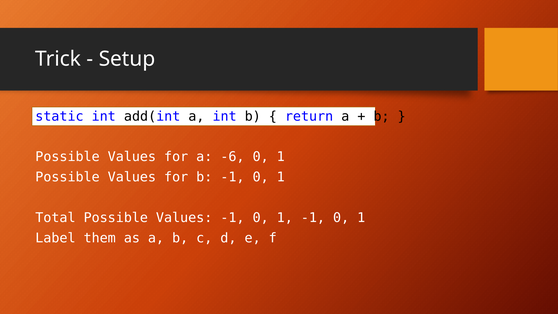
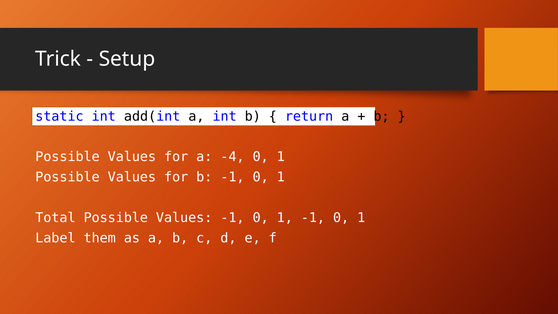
-6: -6 -> -4
